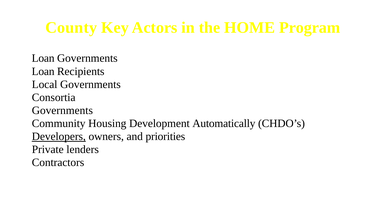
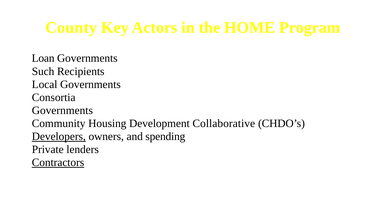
Loan at (43, 71): Loan -> Such
Automatically: Automatically -> Collaborative
priorities: priorities -> spending
Contractors underline: none -> present
